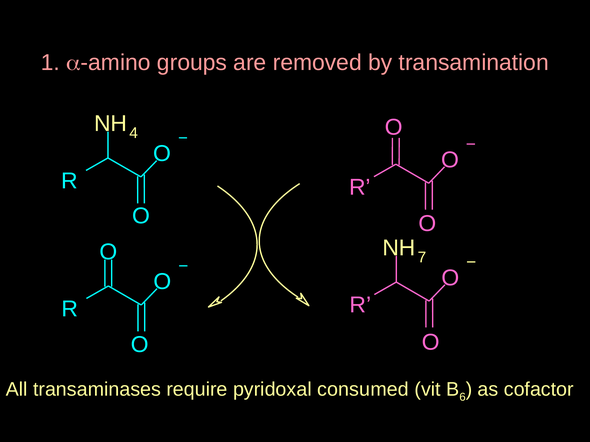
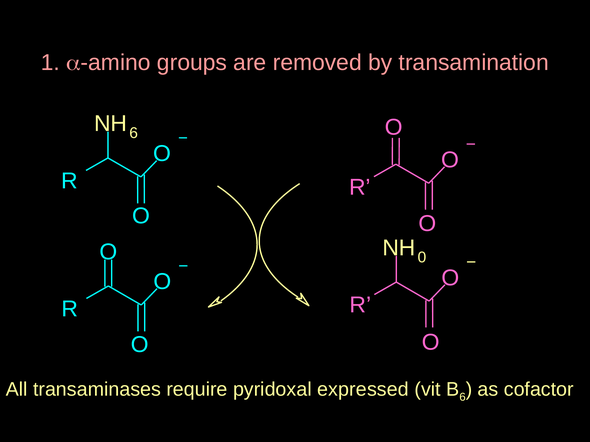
4 at (134, 133): 4 -> 6
7: 7 -> 0
consumed: consumed -> expressed
